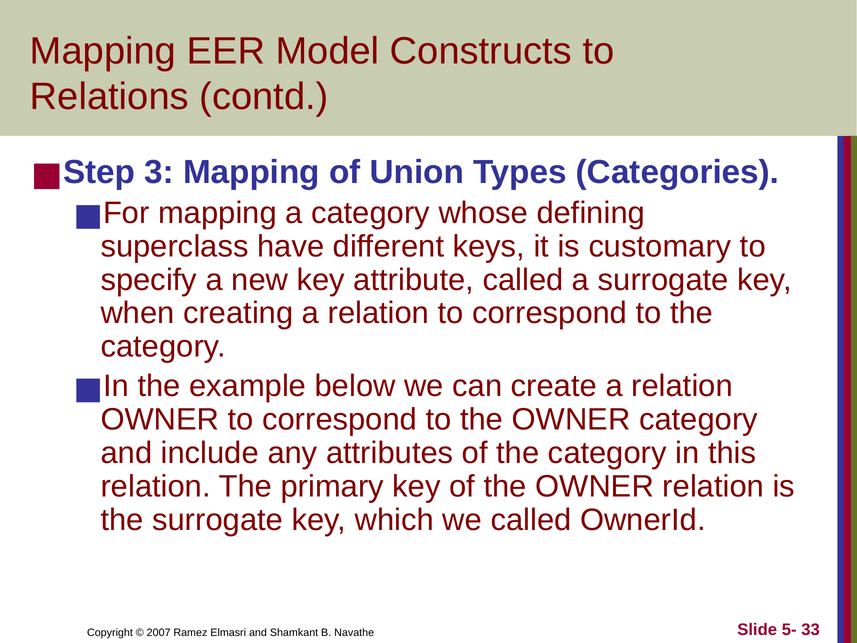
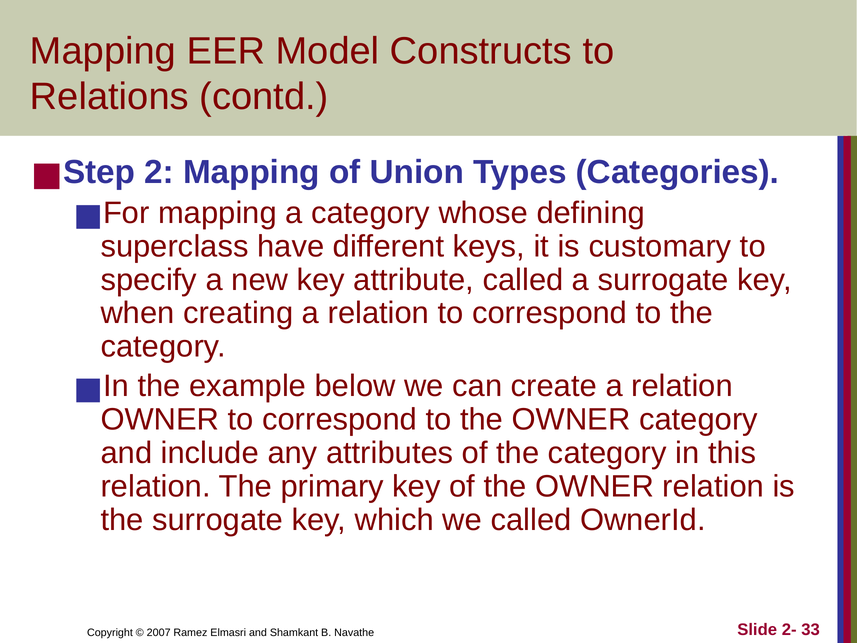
3: 3 -> 2
5-: 5- -> 2-
